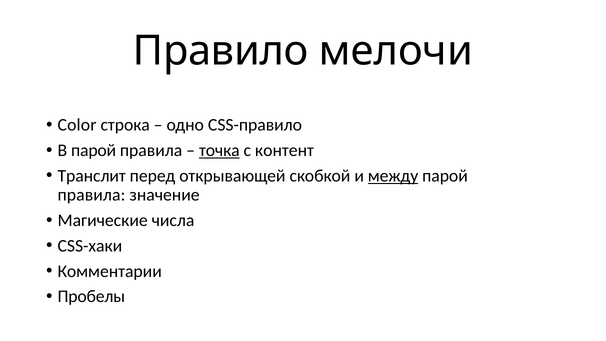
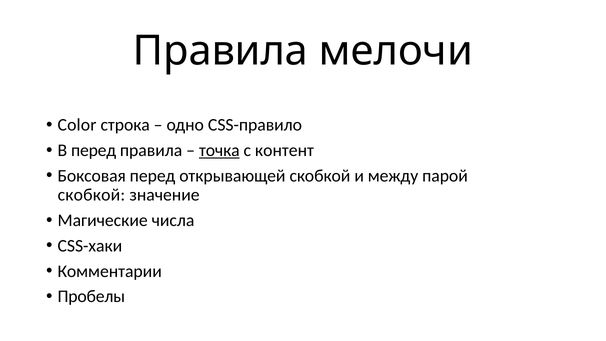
Правило at (221, 51): Правило -> Правила
В парой: парой -> перед
Транслит: Транслит -> Боксовая
между underline: present -> none
правила at (91, 195): правила -> скобкой
